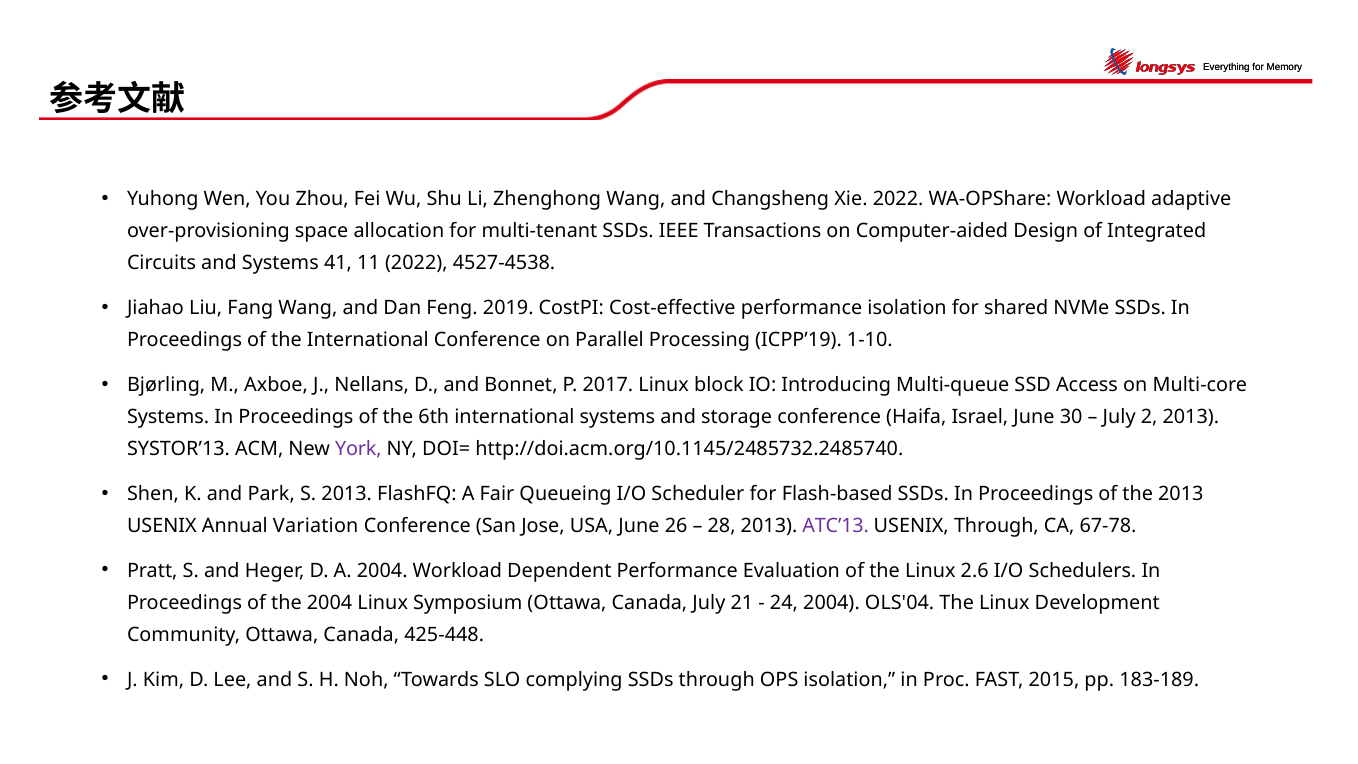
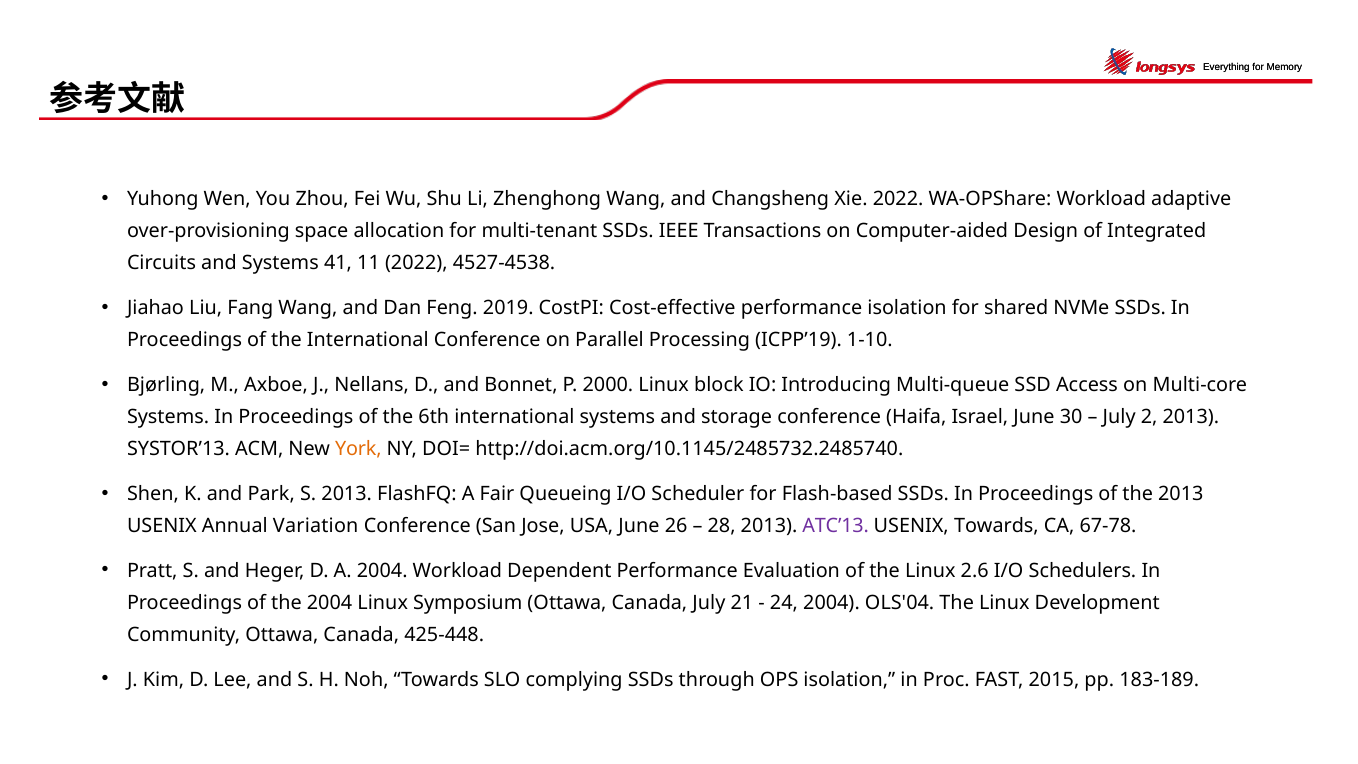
2017: 2017 -> 2000
York colour: purple -> orange
USENIX Through: Through -> Towards
